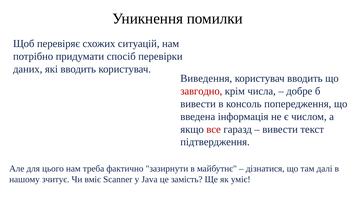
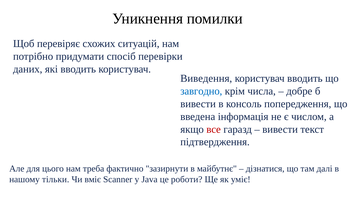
завгодно colour: red -> blue
зчитує: зчитує -> тільки
замість: замість -> роботи
